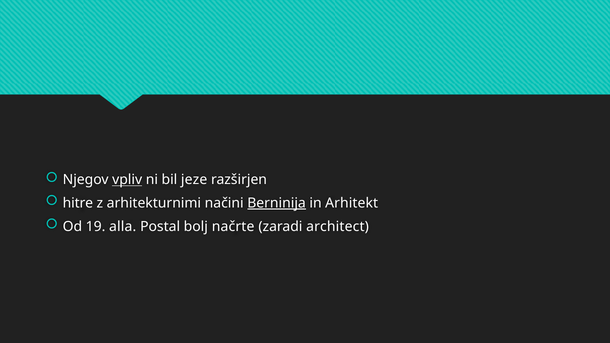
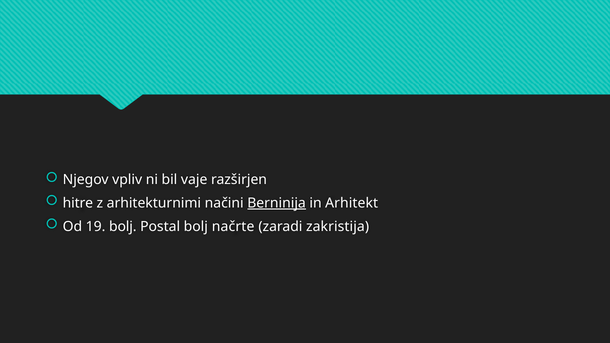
vpliv underline: present -> none
jeze: jeze -> vaje
19 alla: alla -> bolj
architect: architect -> zakristija
